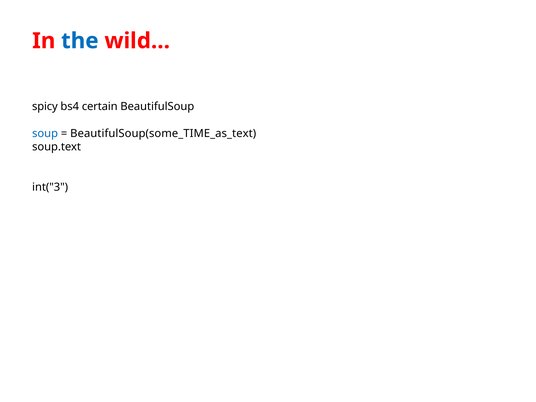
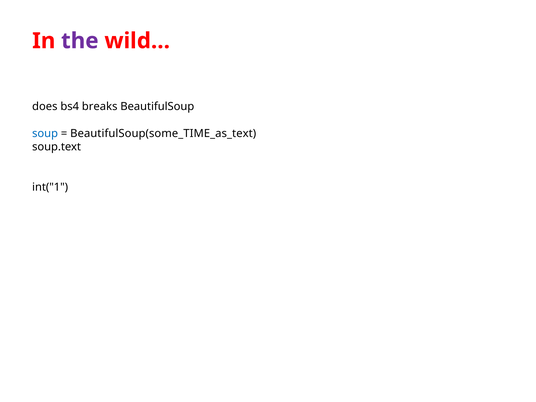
the colour: blue -> purple
spicy: spicy -> does
certain: certain -> breaks
int("3: int("3 -> int("1
